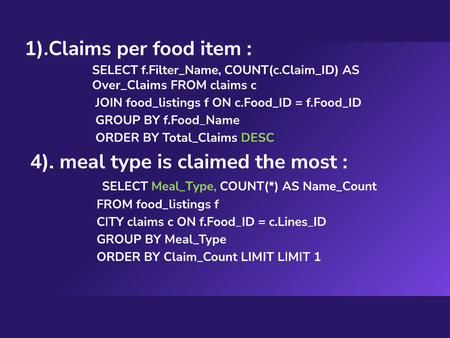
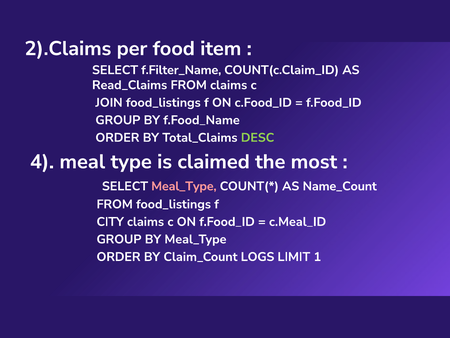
1).Claims: 1).Claims -> 2).Claims
Over_Claims: Over_Claims -> Read_Claims
Meal_Type at (184, 186) colour: light green -> pink
c.Lines_ID: c.Lines_ID -> c.Meal_ID
Claim_Count LIMIT: LIMIT -> LOGS
